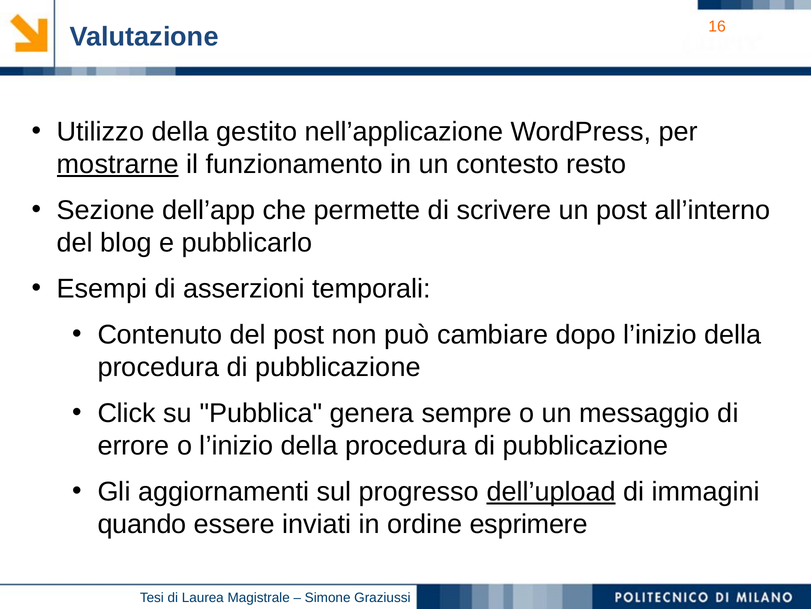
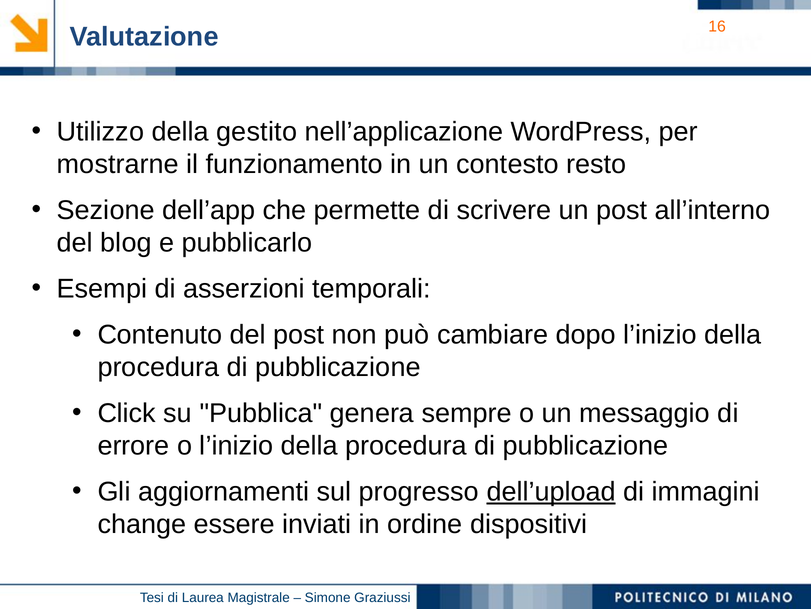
mostrarne underline: present -> none
quando: quando -> change
esprimere: esprimere -> dispositivi
